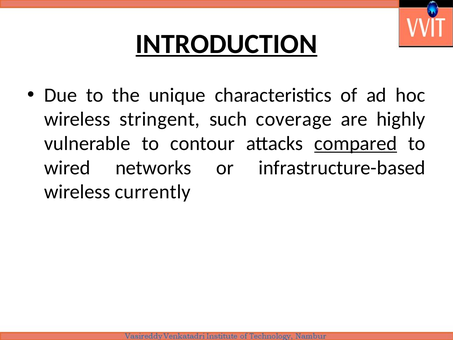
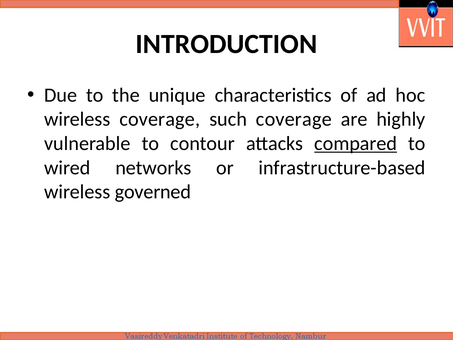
INTRODUCTION underline: present -> none
wireless stringent: stringent -> coverage
currently: currently -> governed
